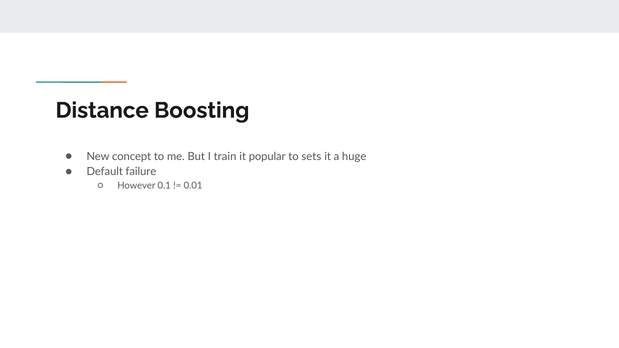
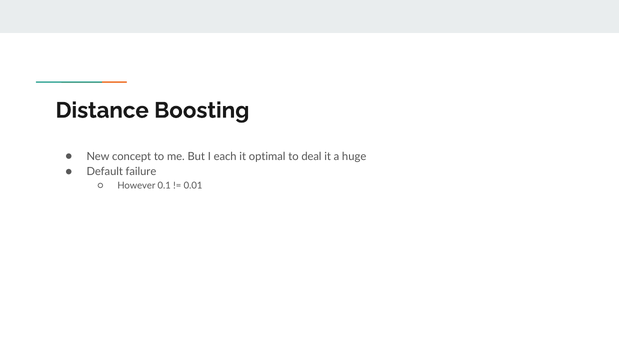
train: train -> each
popular: popular -> optimal
sets: sets -> deal
